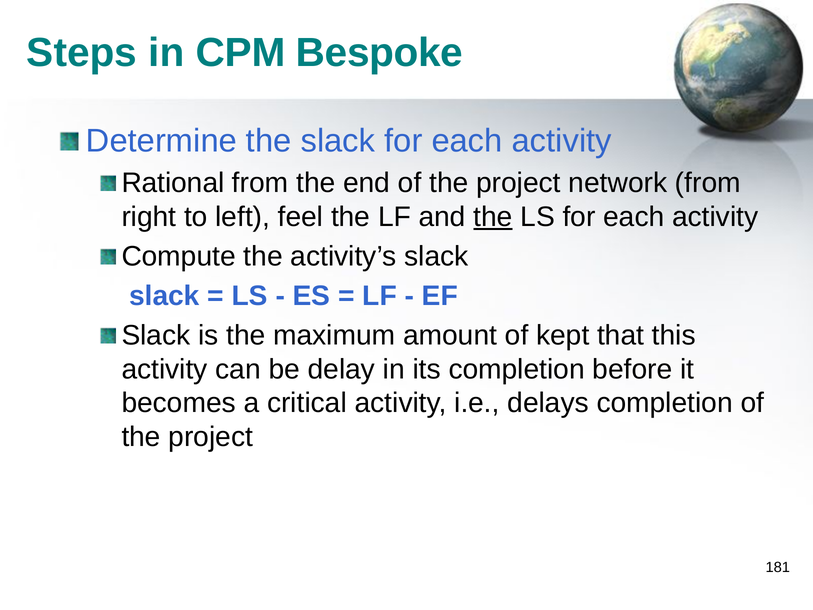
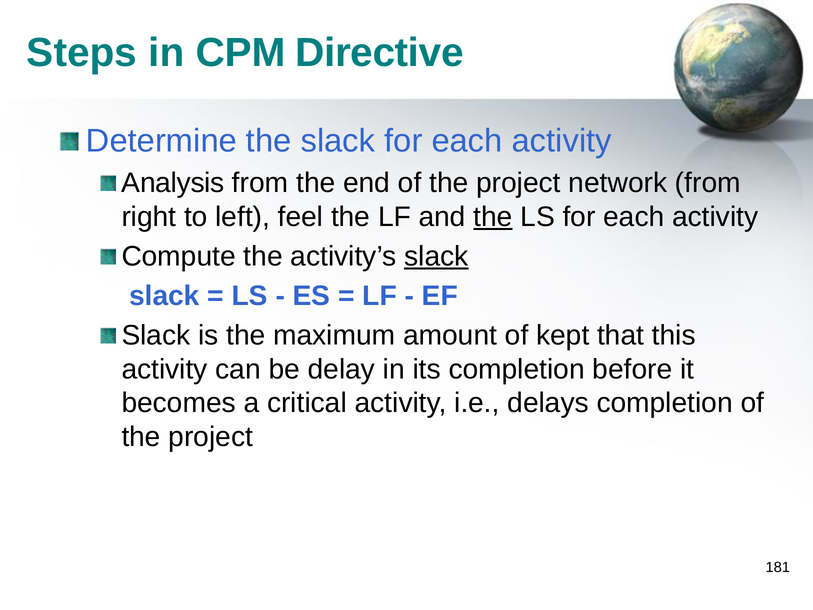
Bespoke: Bespoke -> Directive
Rational: Rational -> Analysis
slack at (436, 256) underline: none -> present
